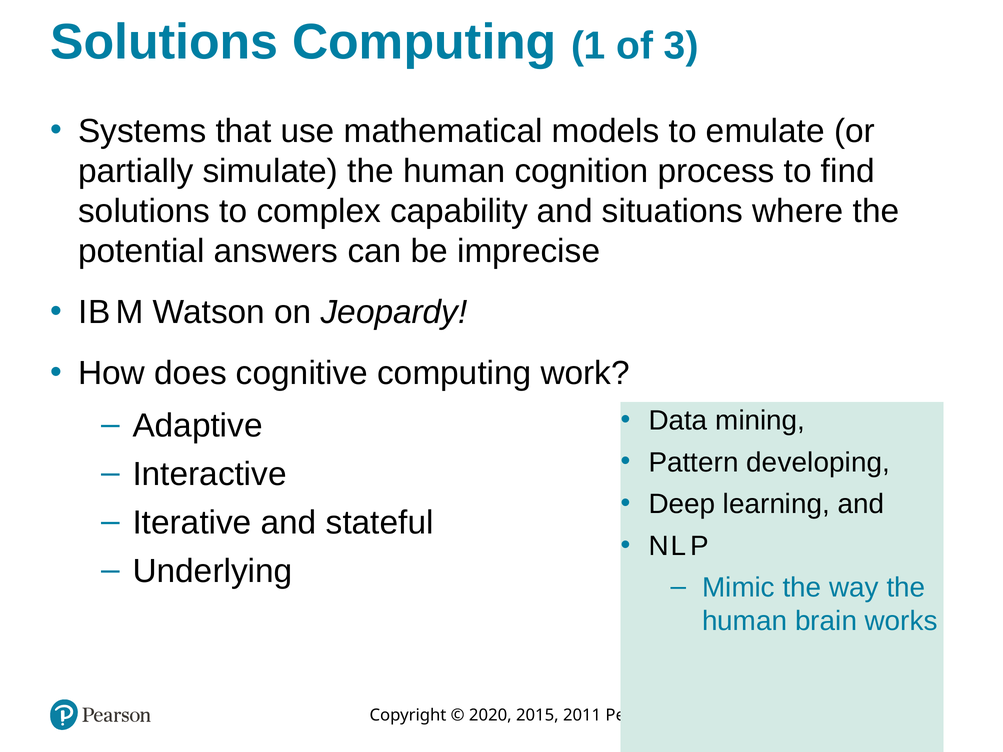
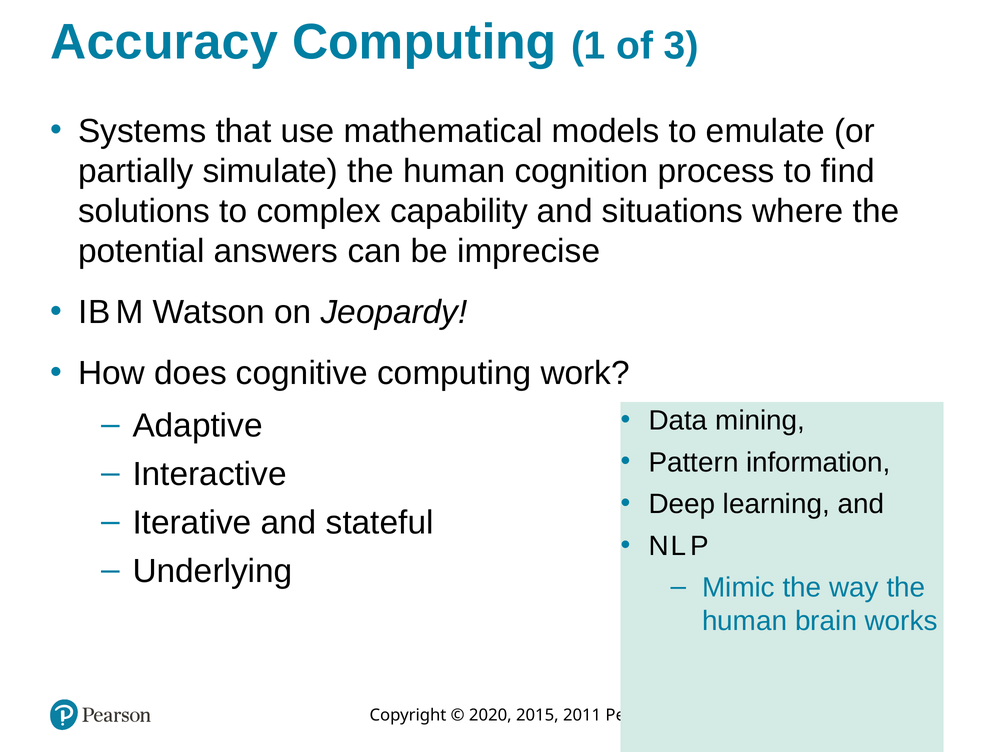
Solutions at (164, 42): Solutions -> Accuracy
developing: developing -> information
